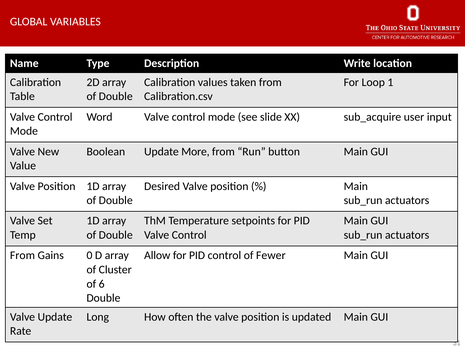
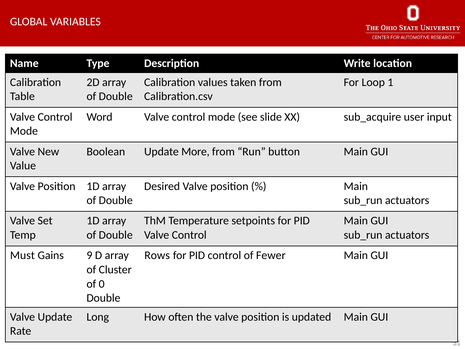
From at (22, 255): From -> Must
0: 0 -> 9
Allow: Allow -> Rows
6: 6 -> 0
